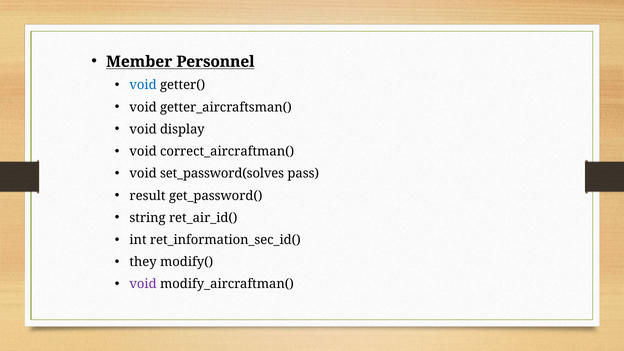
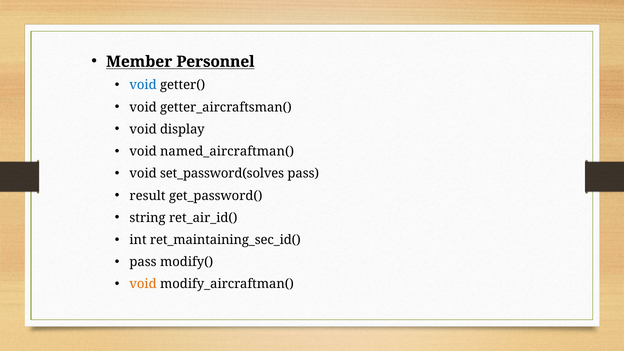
correct_aircraftman(: correct_aircraftman( -> named_aircraftman(
ret_information_sec_id(: ret_information_sec_id( -> ret_maintaining_sec_id(
they at (143, 262): they -> pass
void at (143, 284) colour: purple -> orange
